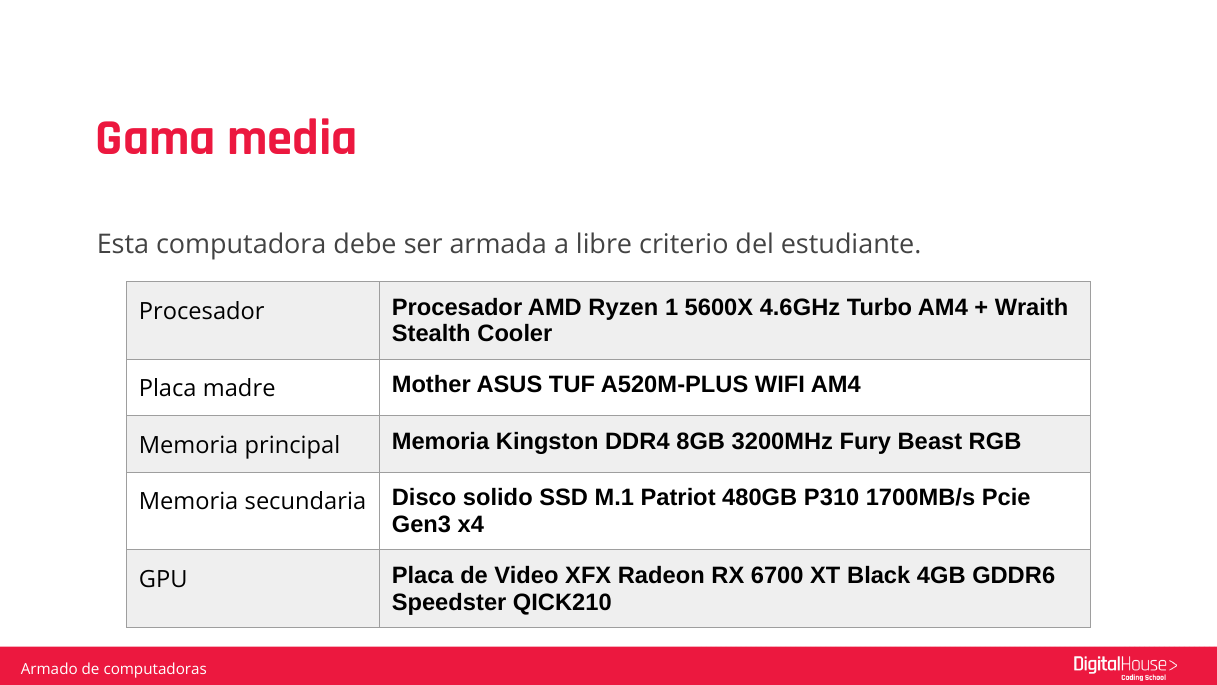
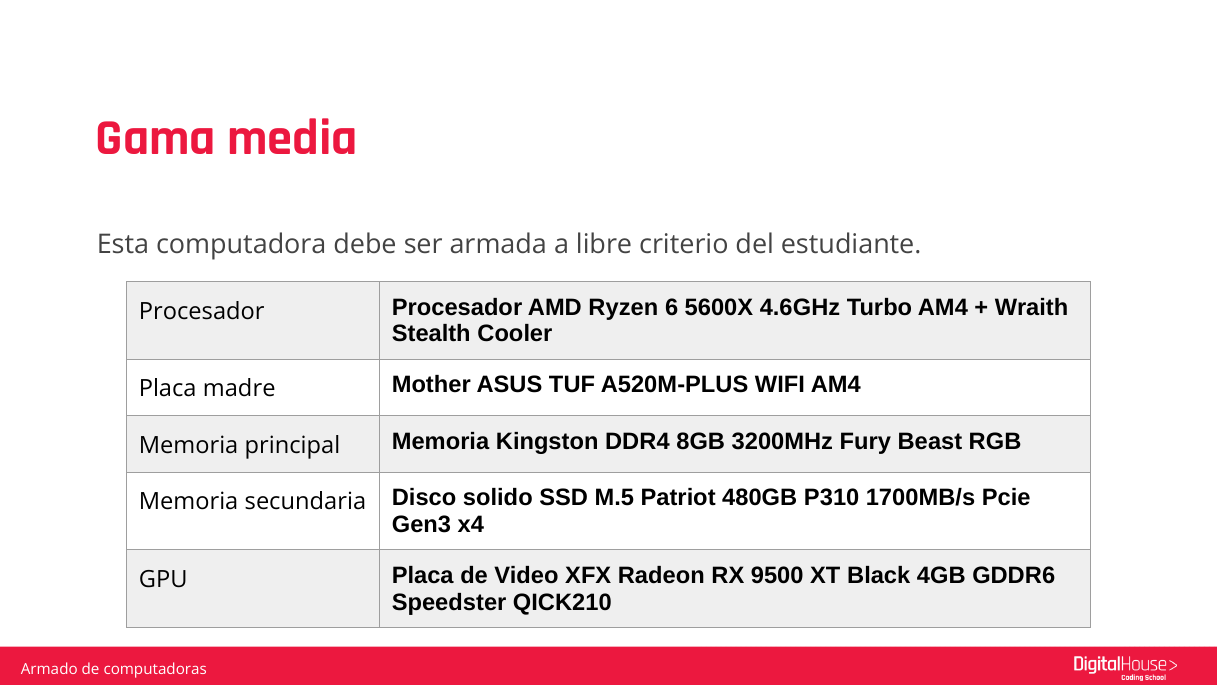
1: 1 -> 6
M.1: M.1 -> M.5
6700: 6700 -> 9500
